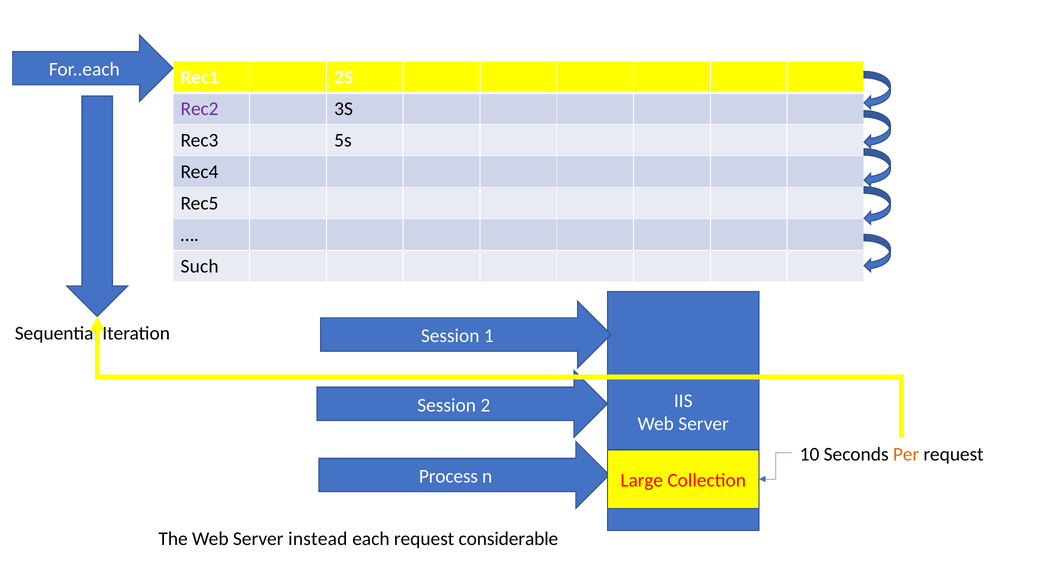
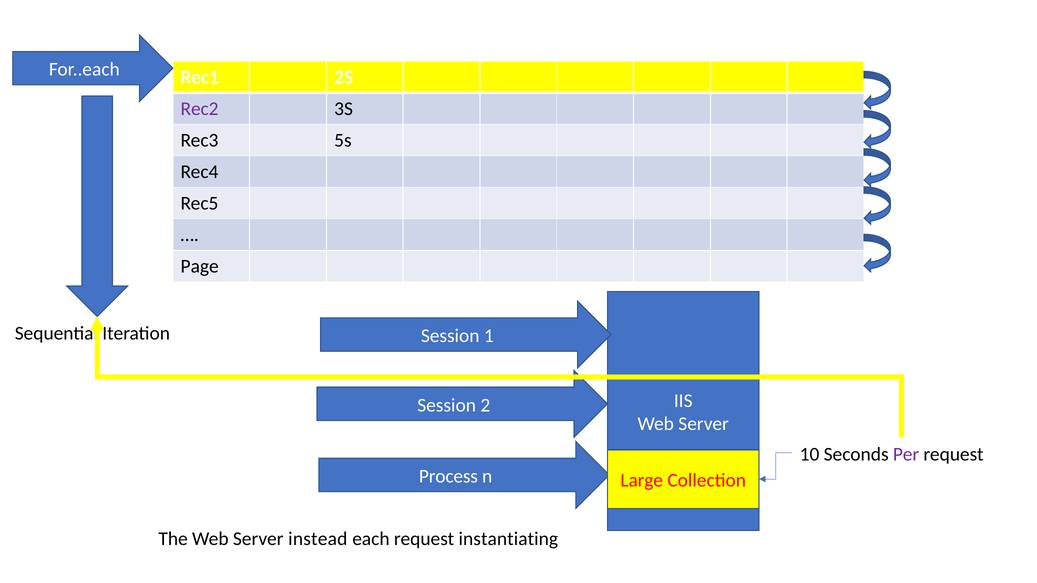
Such: Such -> Page
Per colour: orange -> purple
considerable: considerable -> instantiating
